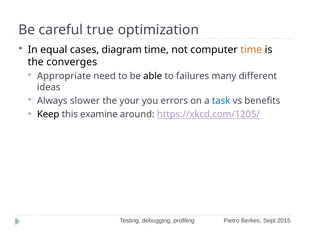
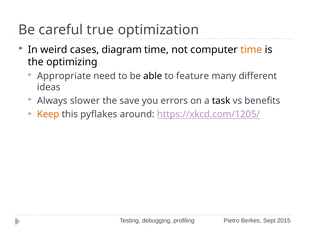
equal: equal -> weird
converges: converges -> optimizing
failures: failures -> feature
your: your -> save
task colour: blue -> black
Keep colour: black -> orange
examine: examine -> pyflakes
